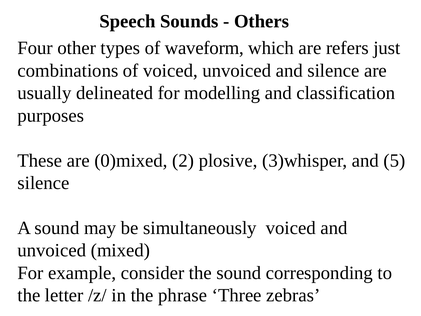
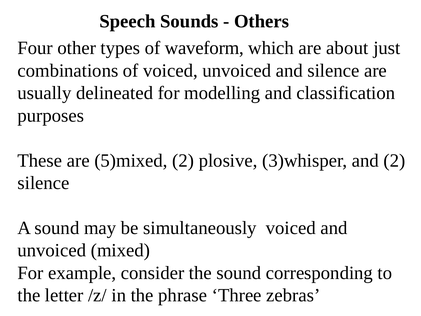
refers: refers -> about
0)mixed: 0)mixed -> 5)mixed
and 5: 5 -> 2
